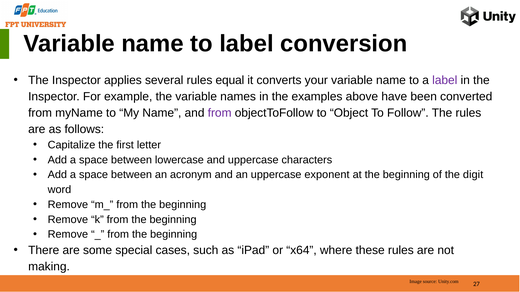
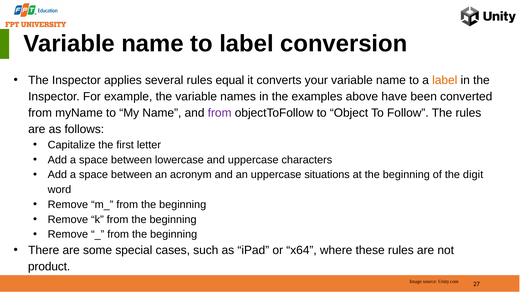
label at (445, 80) colour: purple -> orange
exponent: exponent -> situations
making: making -> product
